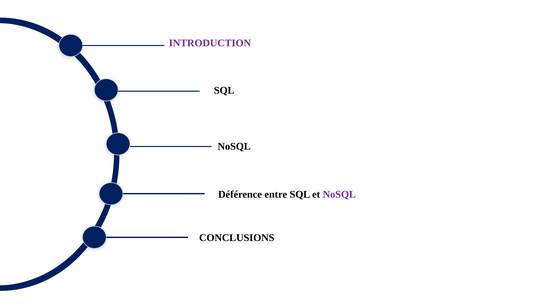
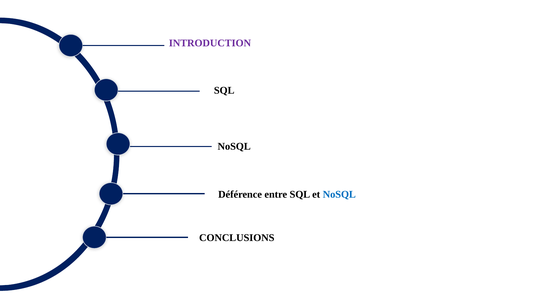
NoSQL at (339, 195) colour: purple -> blue
